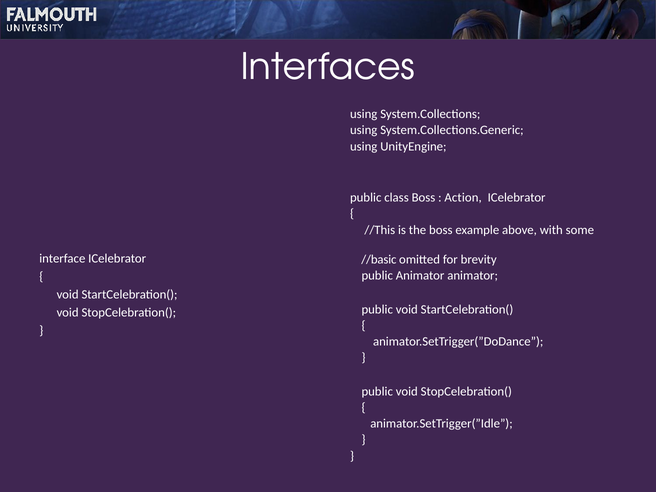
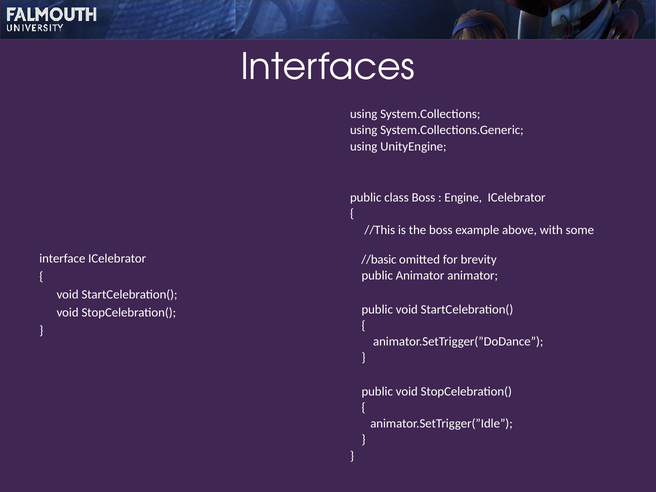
Action: Action -> Engine
